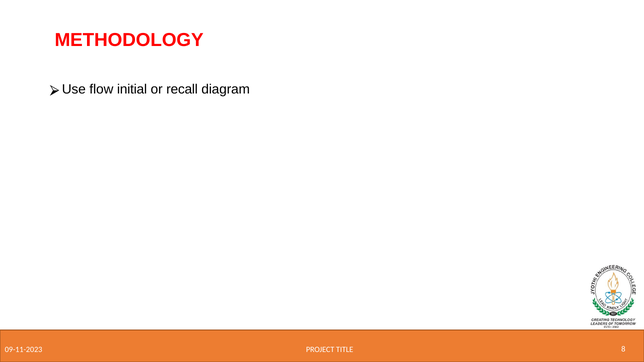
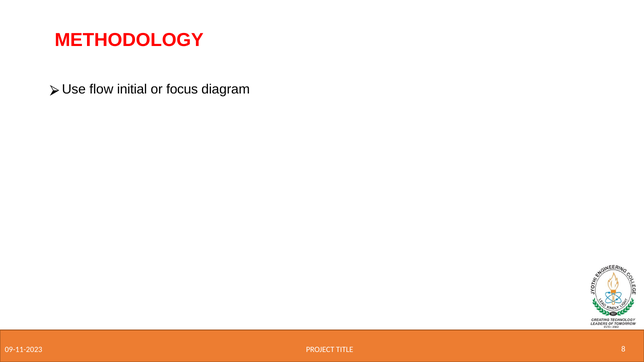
recall: recall -> focus
